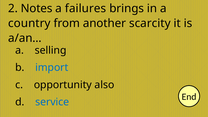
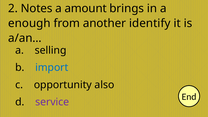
failures: failures -> amount
country: country -> enough
scarcity: scarcity -> identify
service colour: blue -> purple
